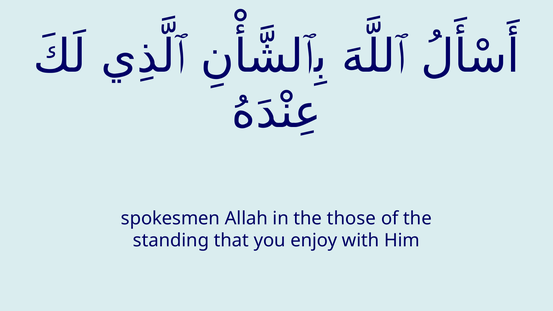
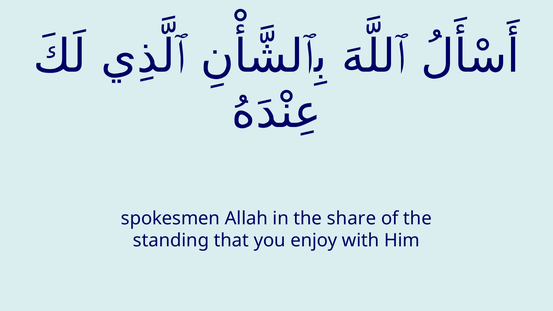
those: those -> share
